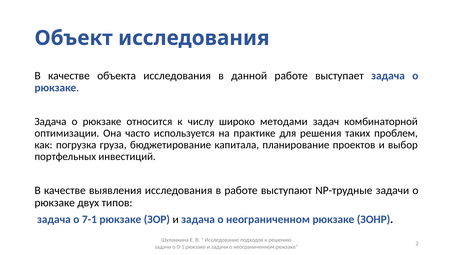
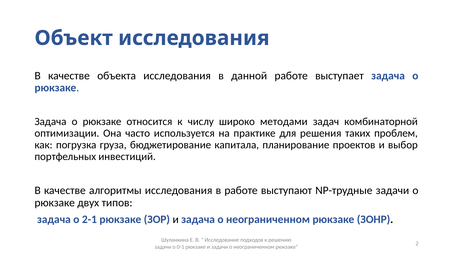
выявления: выявления -> алгоритмы
7-1: 7-1 -> 2-1
